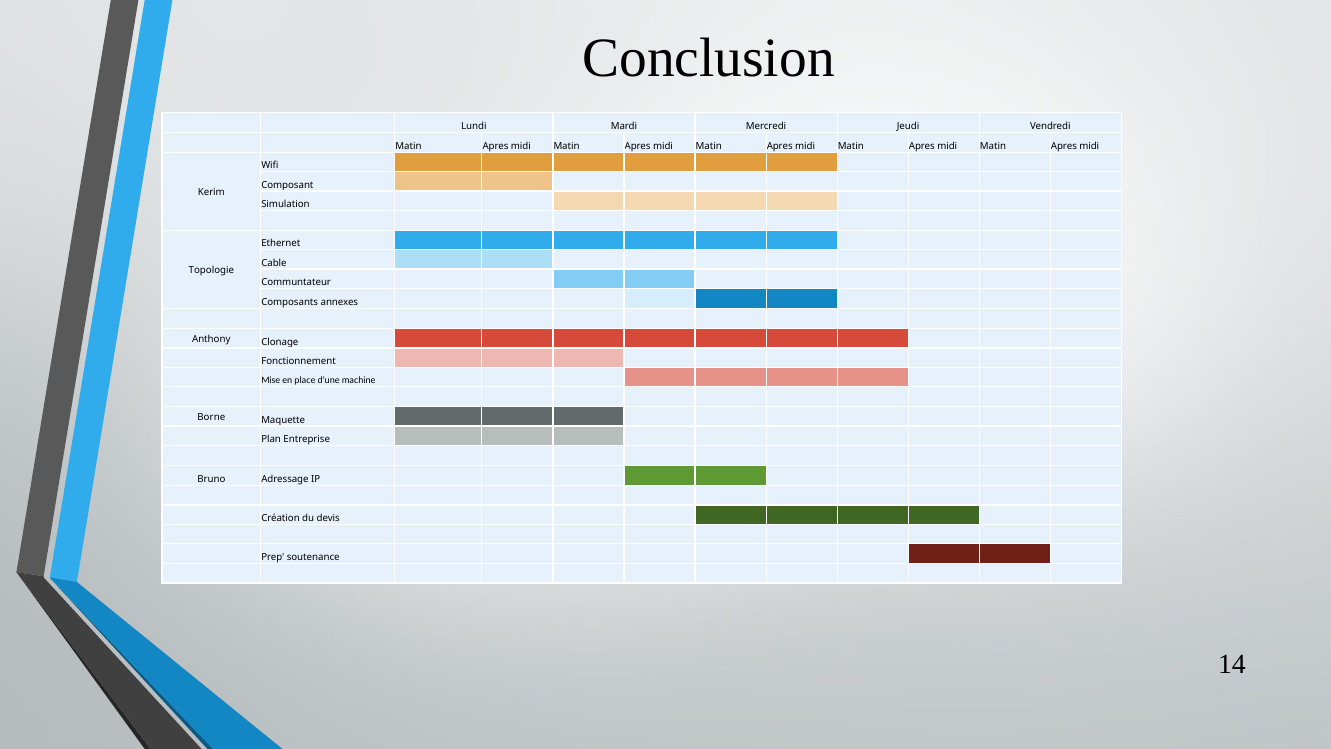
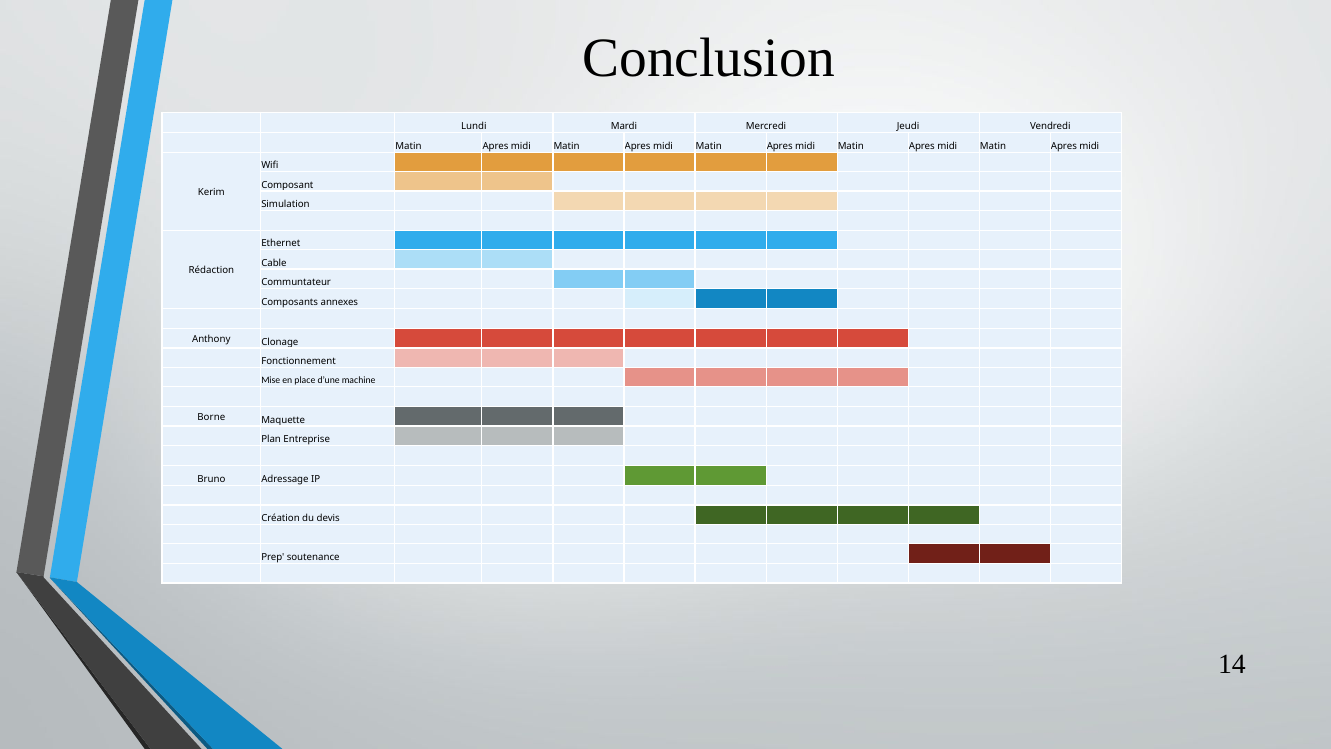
Topologie: Topologie -> Rédaction
